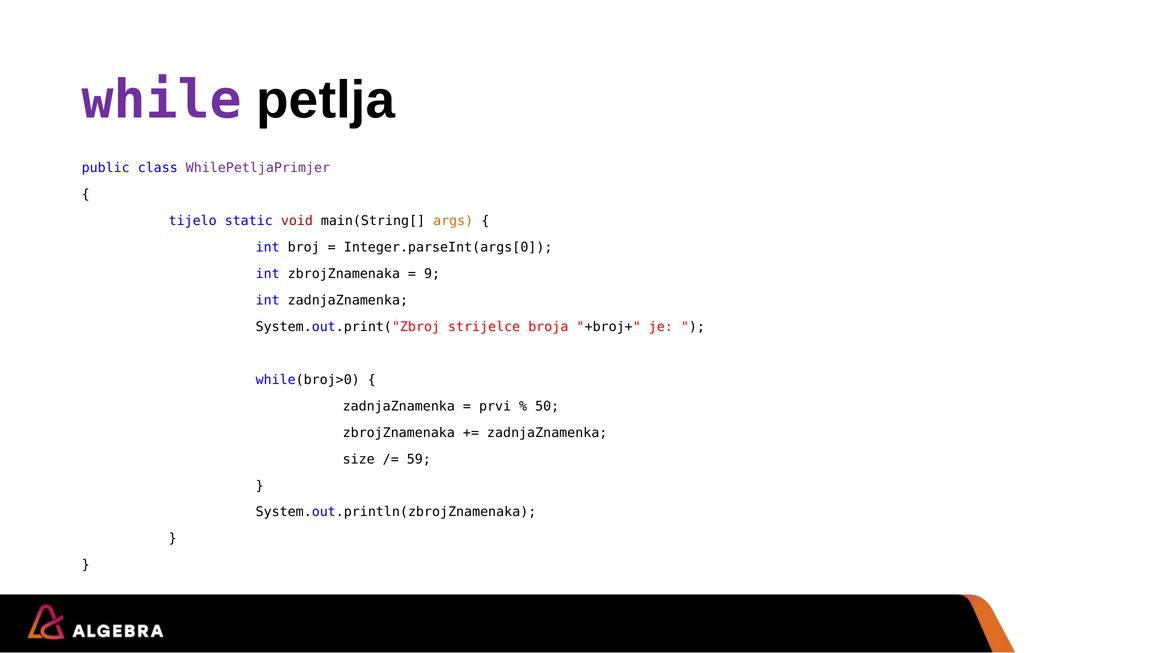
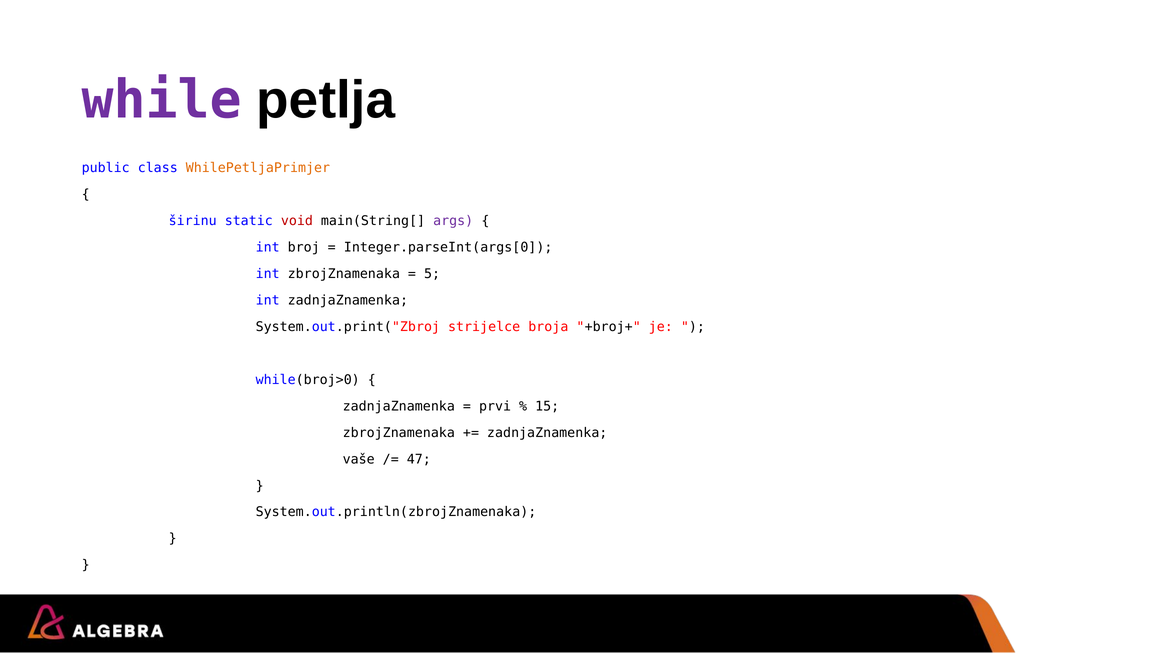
WhilePetljaPrimjer colour: purple -> orange
tijelo: tijelo -> širinu
args colour: orange -> purple
9: 9 -> 5
50: 50 -> 15
size: size -> vaše
59: 59 -> 47
